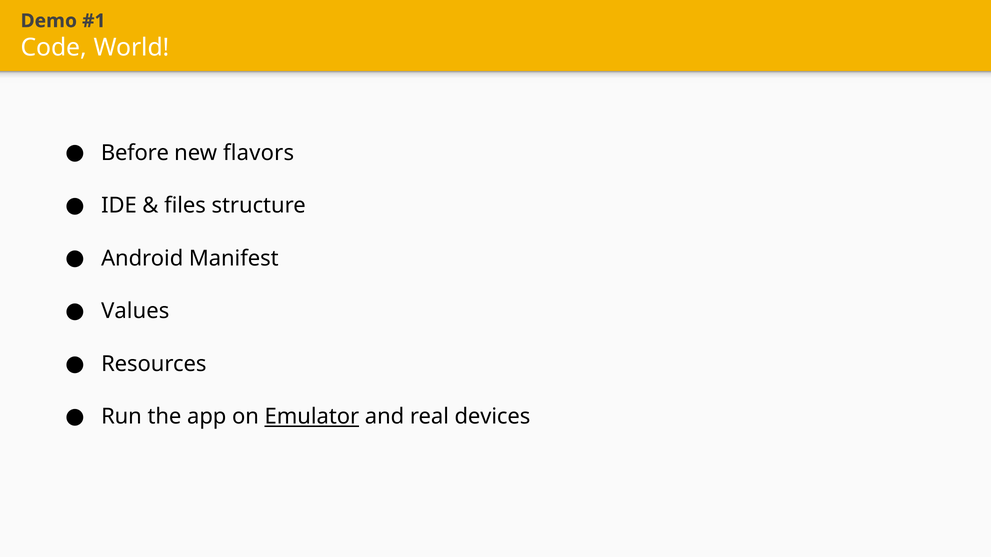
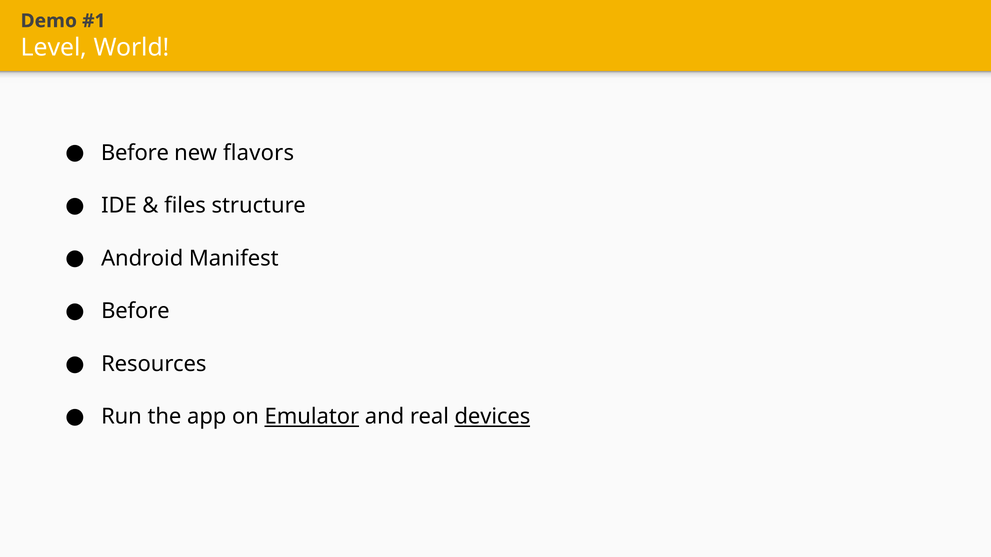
Code: Code -> Level
Values at (135, 311): Values -> Before
devices underline: none -> present
